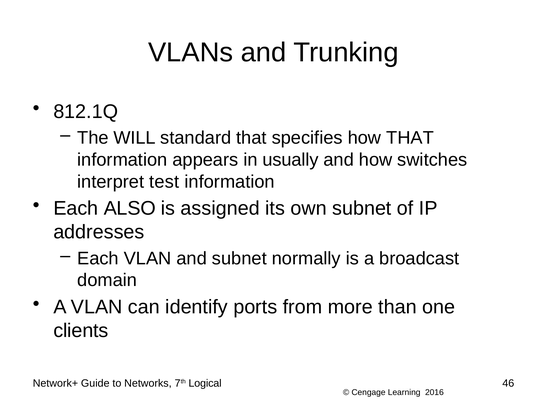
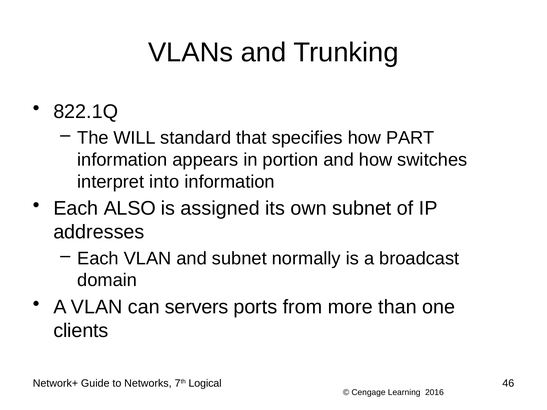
812.1Q: 812.1Q -> 822.1Q
how THAT: THAT -> PART
usually: usually -> portion
test: test -> into
identify: identify -> servers
